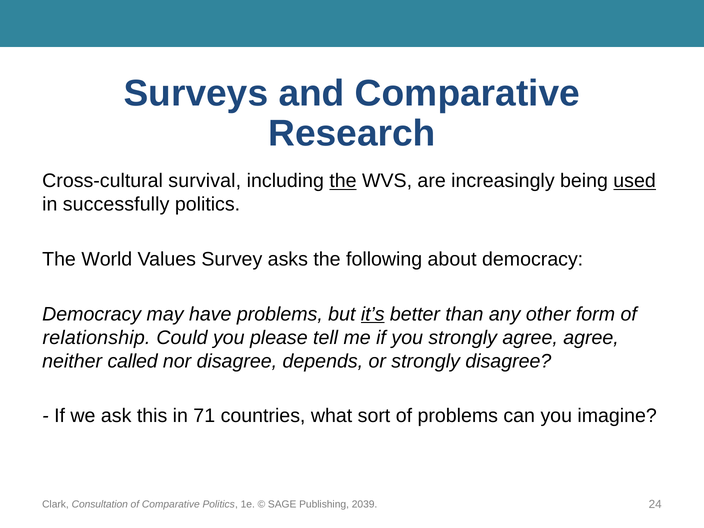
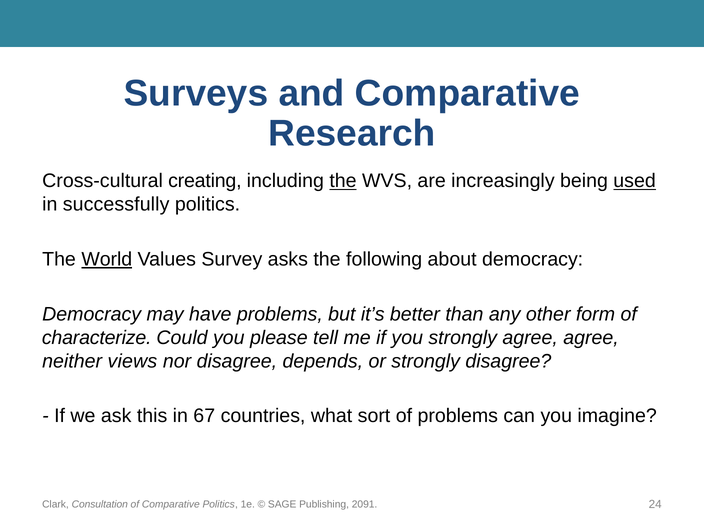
survival: survival -> creating
World underline: none -> present
it’s underline: present -> none
relationship: relationship -> characterize
called: called -> views
71: 71 -> 67
2039: 2039 -> 2091
